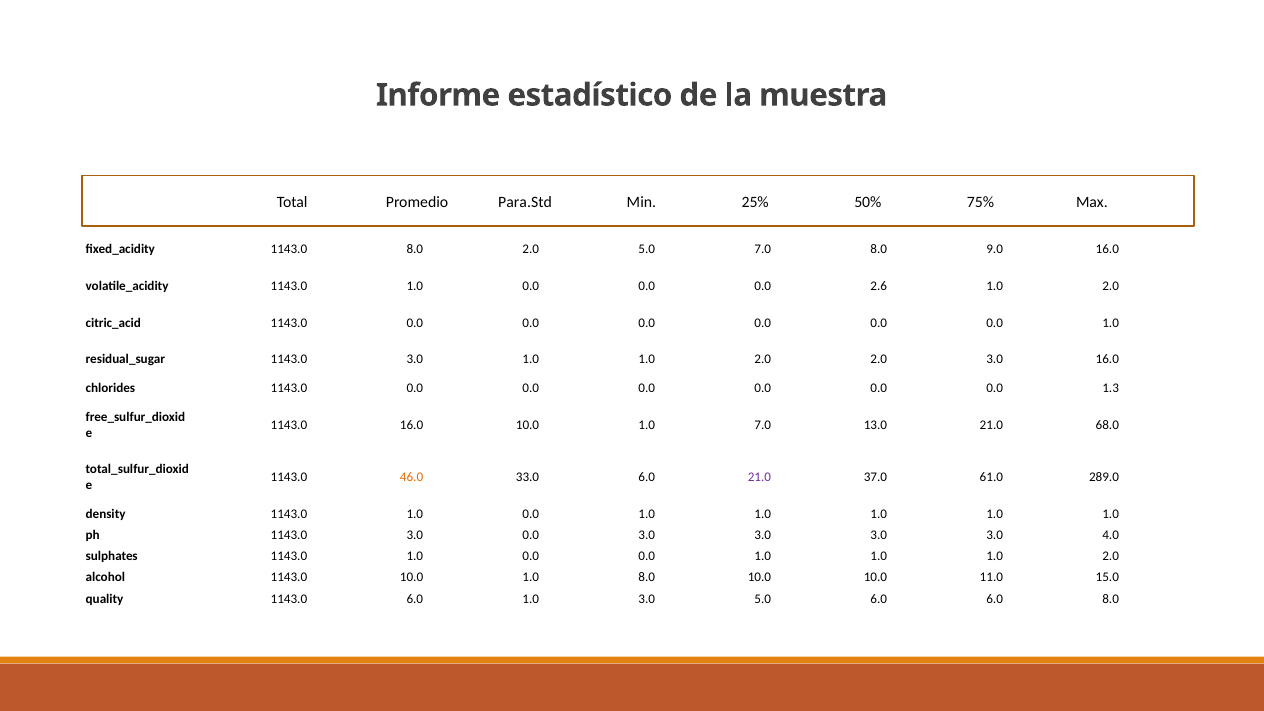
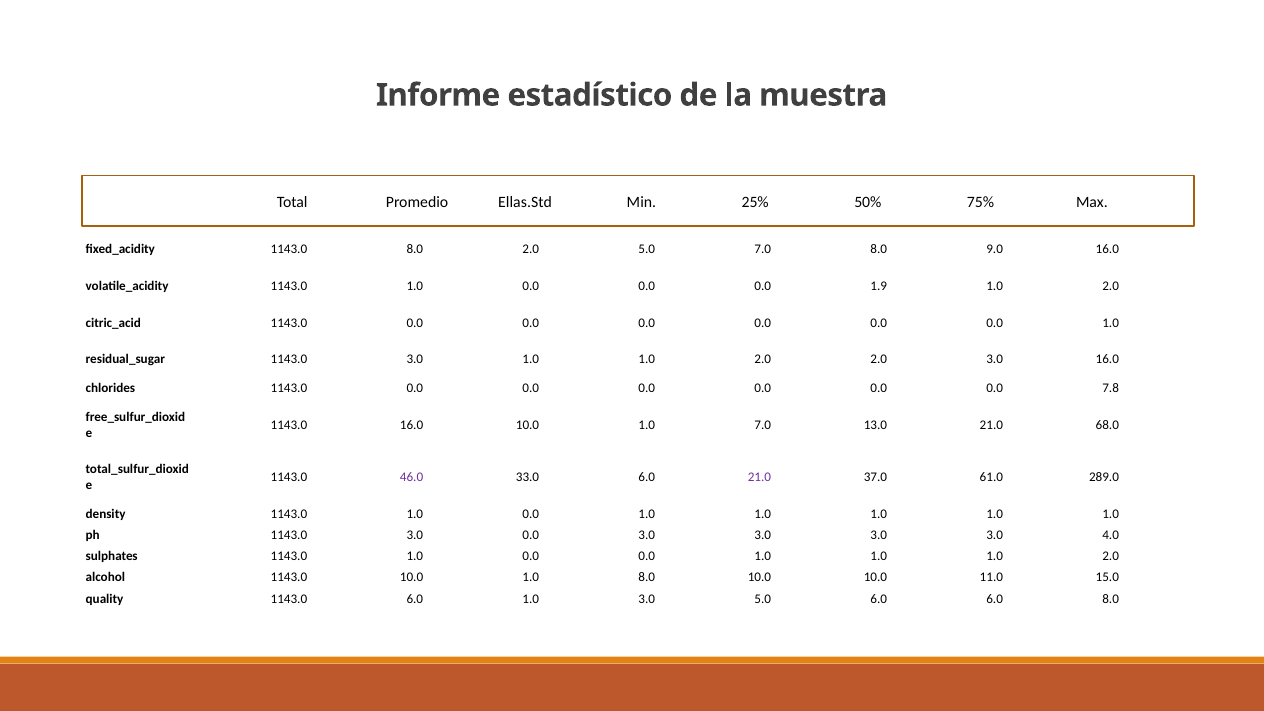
Para.Std: Para.Std -> Ellas.Std
2.6: 2.6 -> 1.9
1.3: 1.3 -> 7.8
46.0 colour: orange -> purple
